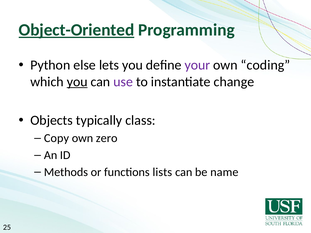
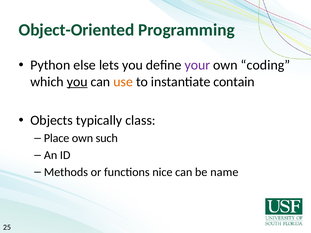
Object-Oriented underline: present -> none
use colour: purple -> orange
change: change -> contain
Copy: Copy -> Place
zero: zero -> such
lists: lists -> nice
